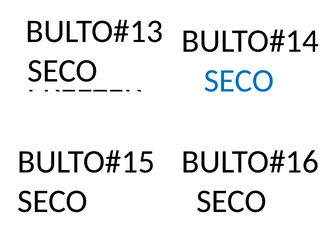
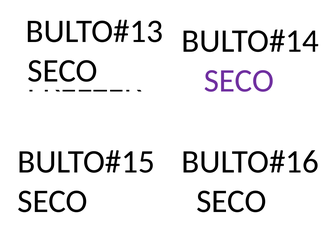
SECO at (239, 81) colour: blue -> purple
